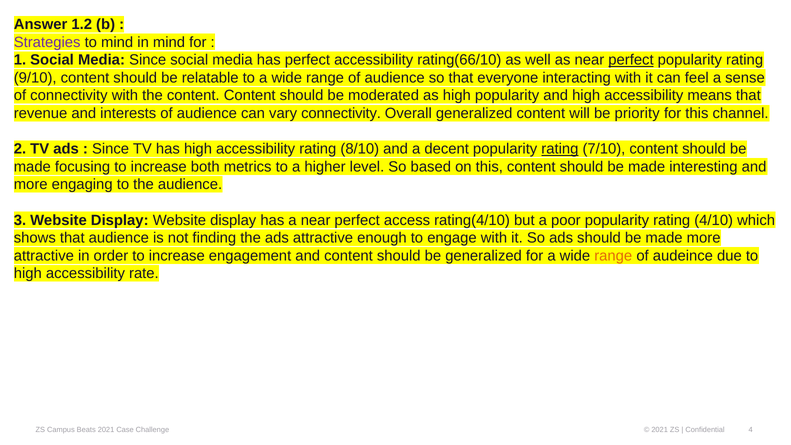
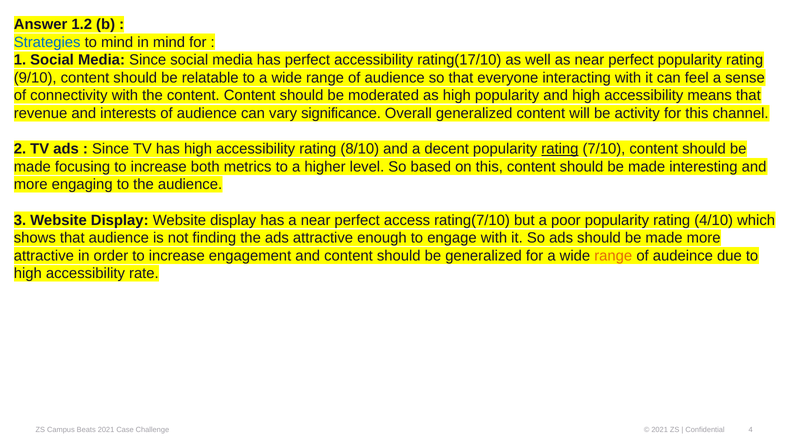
Strategies colour: purple -> blue
rating(66/10: rating(66/10 -> rating(17/10
perfect at (631, 60) underline: present -> none
vary connectivity: connectivity -> significance
priority: priority -> activity
rating(4/10: rating(4/10 -> rating(7/10
